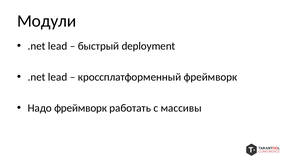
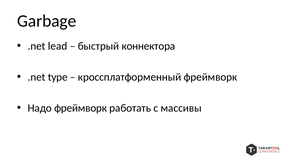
Модули: Модули -> Garbage
deployment: deployment -> коннектора
lead at (58, 77): lead -> type
